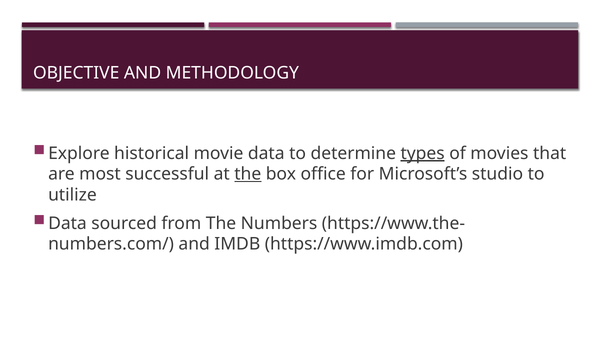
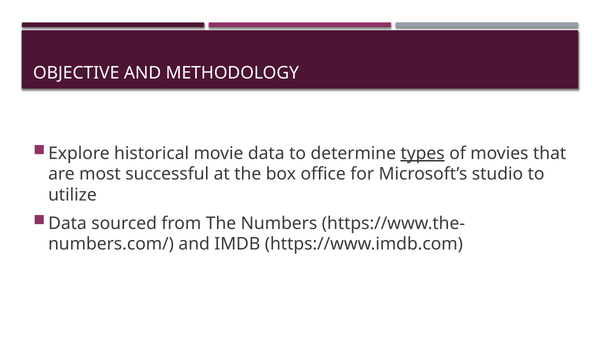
the at (248, 174) underline: present -> none
